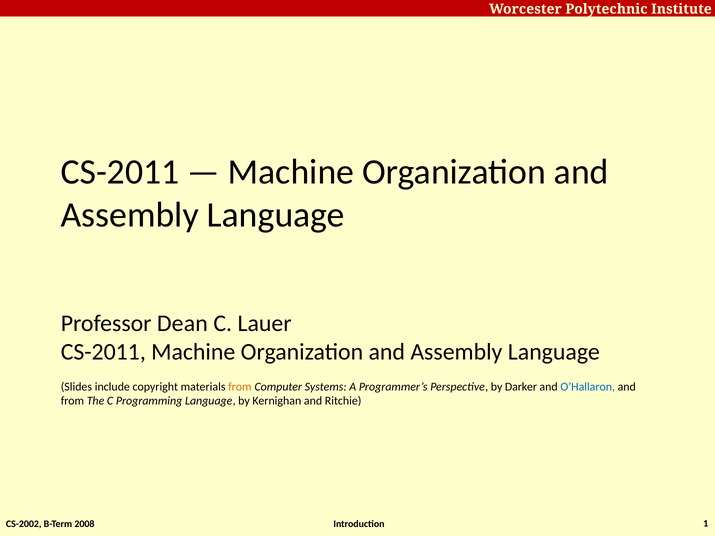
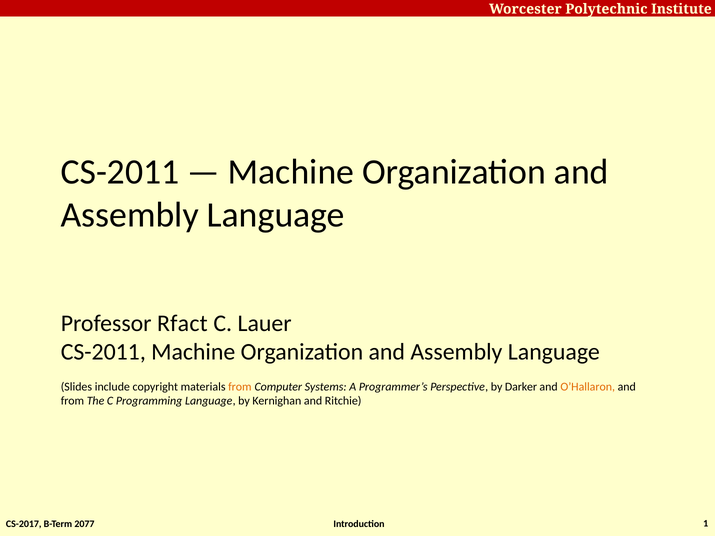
Dean: Dean -> Rfact
O’Hallaron colour: blue -> orange
CS-2002: CS-2002 -> CS-2017
2008: 2008 -> 2077
